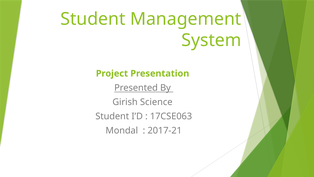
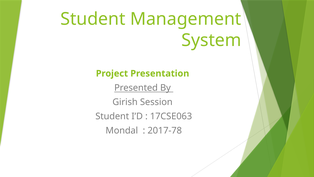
Science: Science -> Session
2017-21: 2017-21 -> 2017-78
